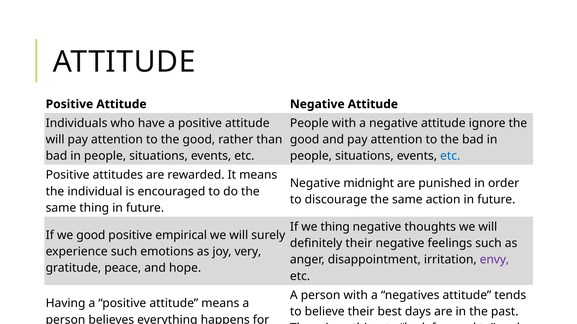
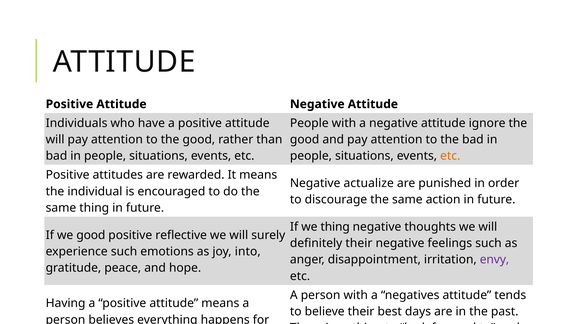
etc at (450, 156) colour: blue -> orange
midnight: midnight -> actualize
empirical: empirical -> reflective
very: very -> into
